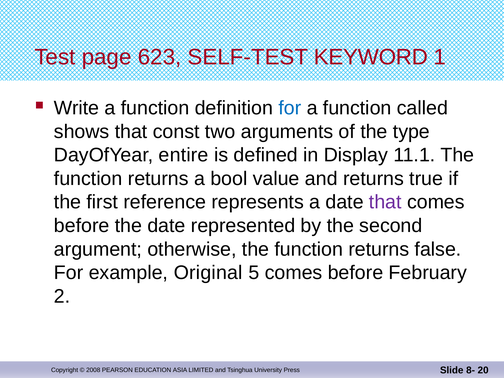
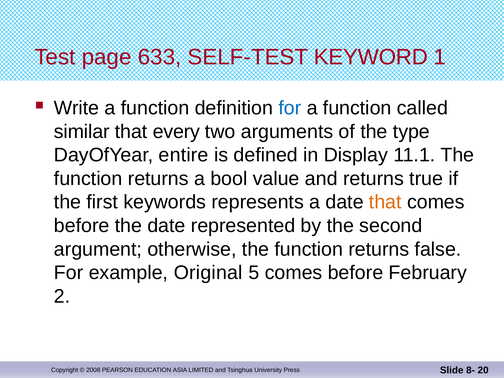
623: 623 -> 633
shows: shows -> similar
const: const -> every
reference: reference -> keywords
that at (385, 202) colour: purple -> orange
